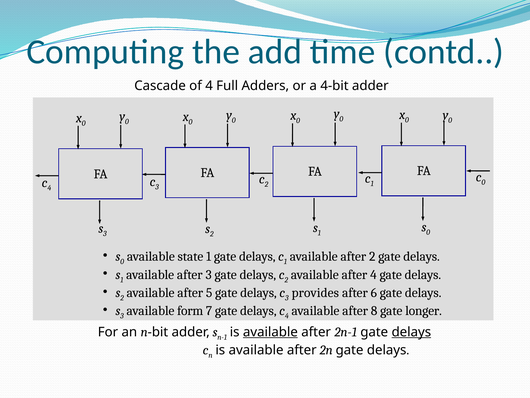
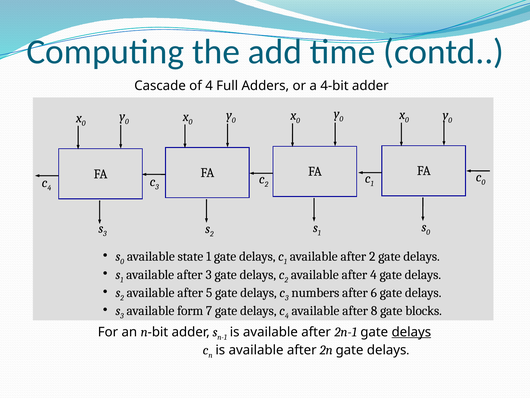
provides: provides -> numbers
longer: longer -> blocks
available at (270, 332) underline: present -> none
